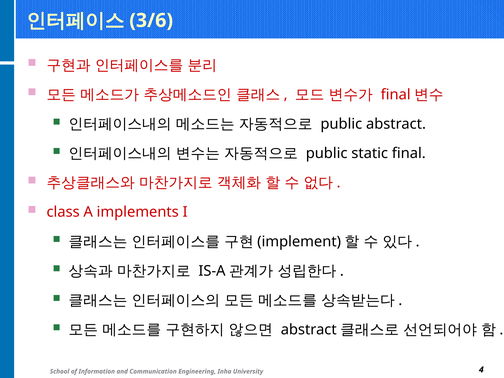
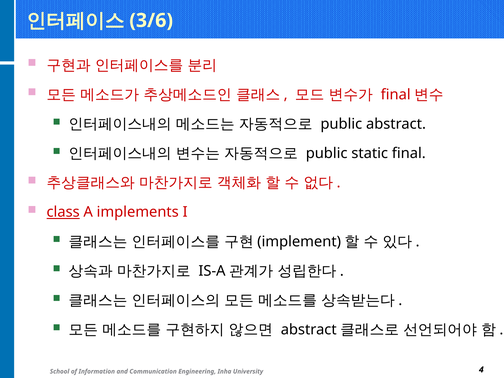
class underline: none -> present
